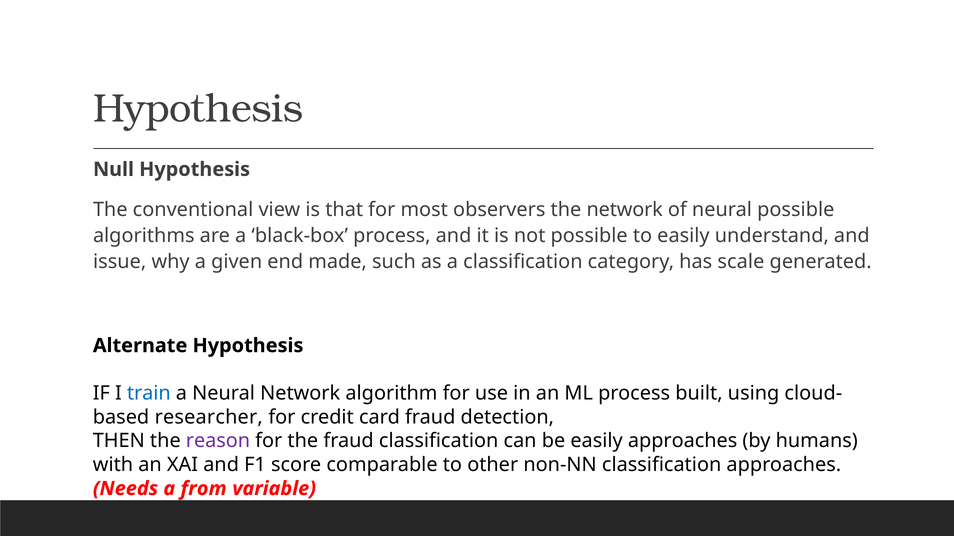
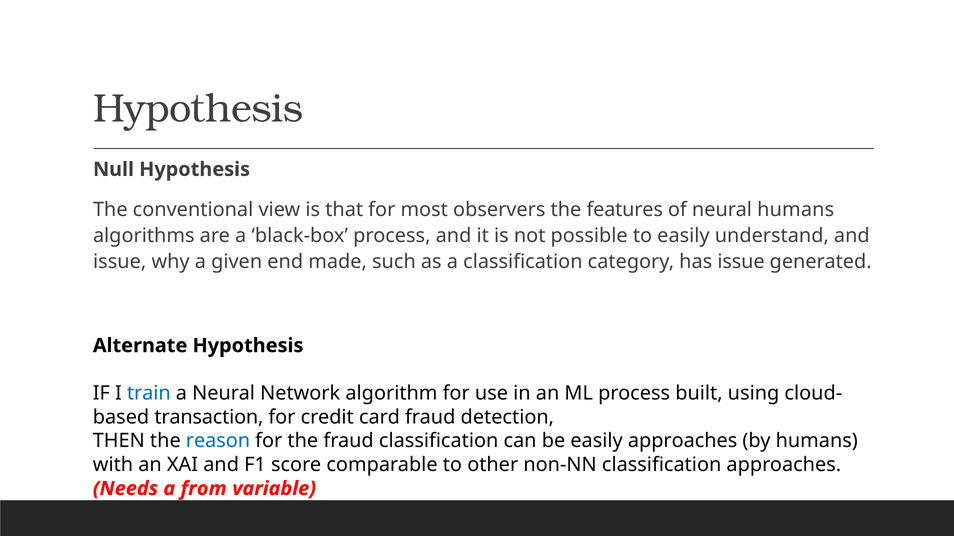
the network: network -> features
neural possible: possible -> humans
has scale: scale -> issue
researcher: researcher -> transaction
reason colour: purple -> blue
